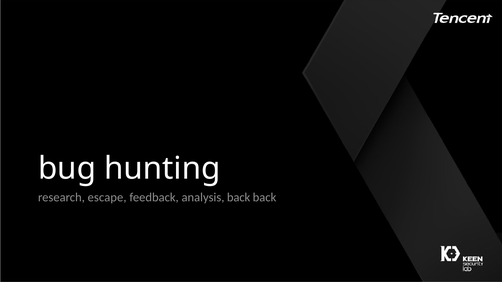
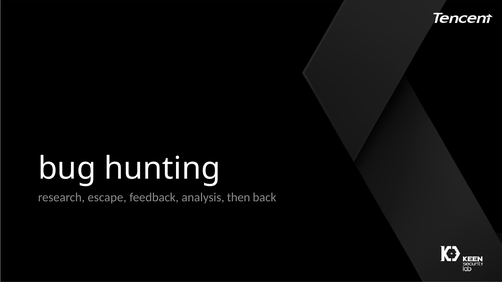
analysis back: back -> then
